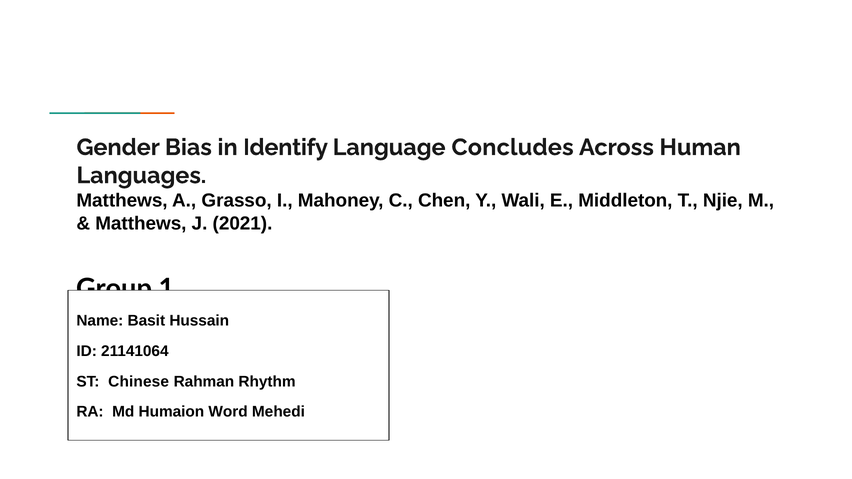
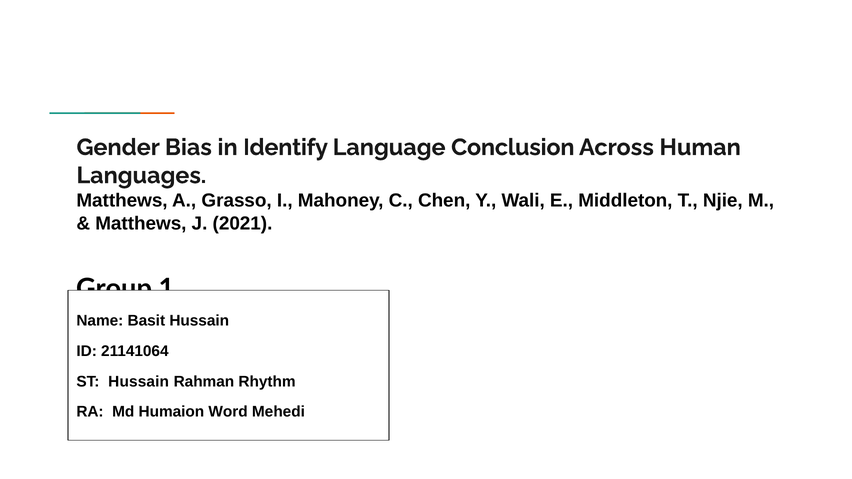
Concludes: Concludes -> Conclusion
ST Chinese: Chinese -> Hussain
